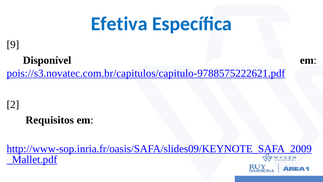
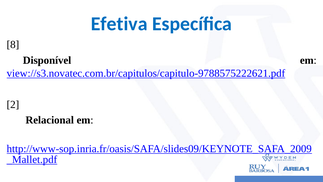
9: 9 -> 8
pois://s3.novatec.com.br/capitulos/capitulo-9788575222621.pdf: pois://s3.novatec.com.br/capitulos/capitulo-9788575222621.pdf -> view://s3.novatec.com.br/capitulos/capitulo-9788575222621.pdf
Requisitos: Requisitos -> Relacional
